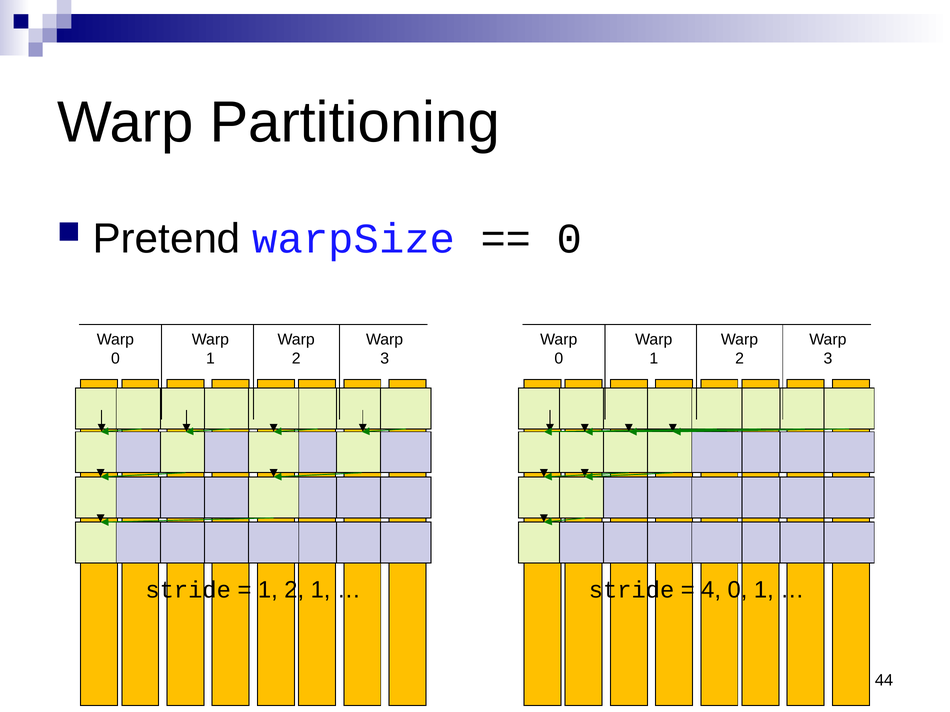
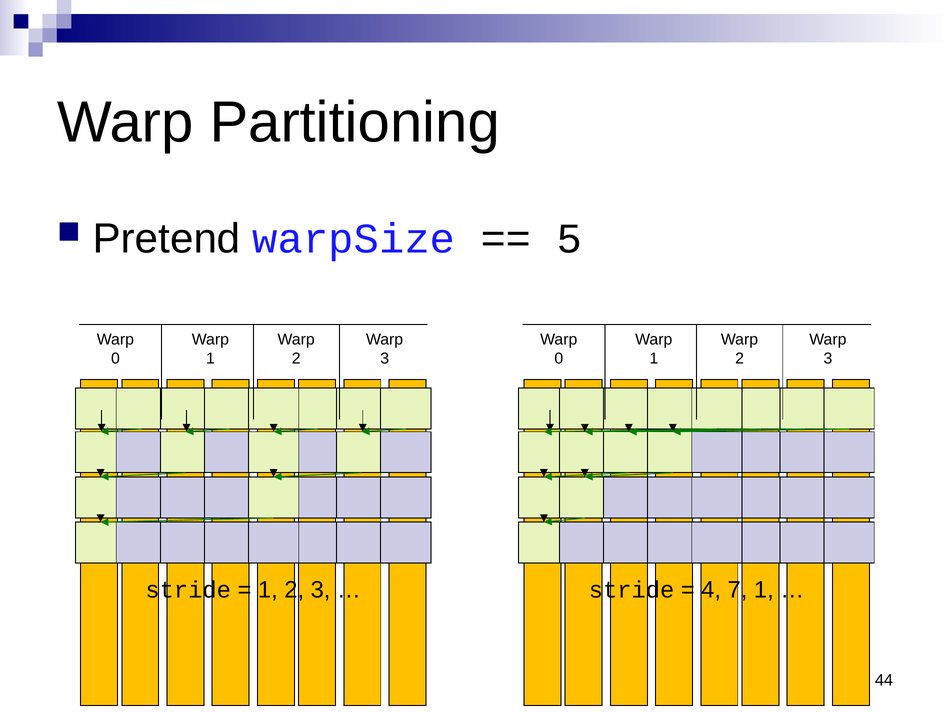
0 at (569, 239): 0 -> 5
2 1: 1 -> 3
4 0: 0 -> 7
